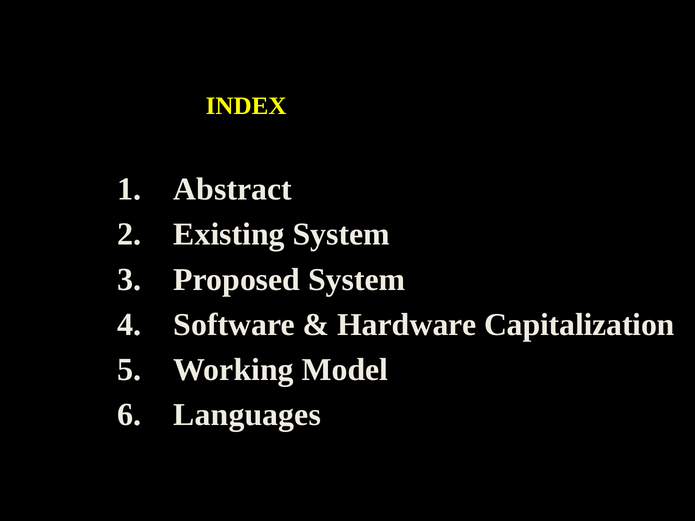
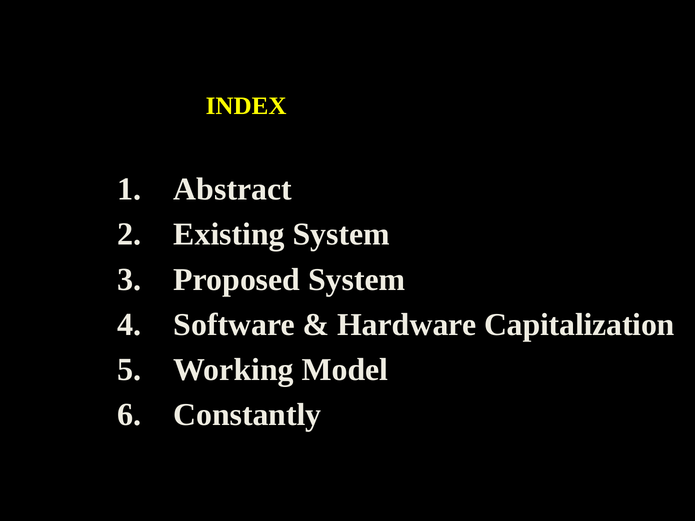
Languages: Languages -> Constantly
